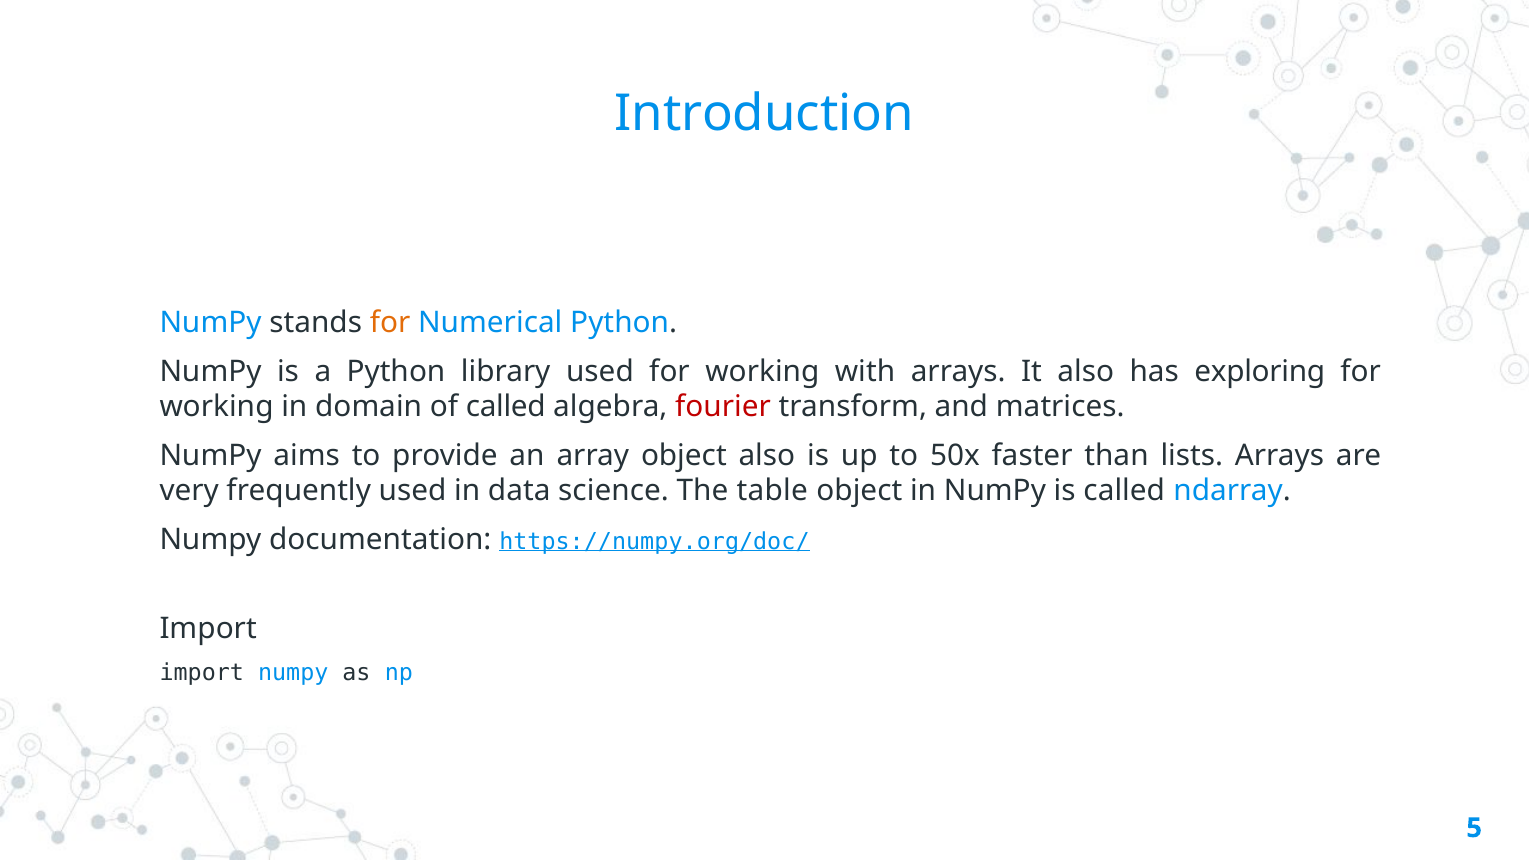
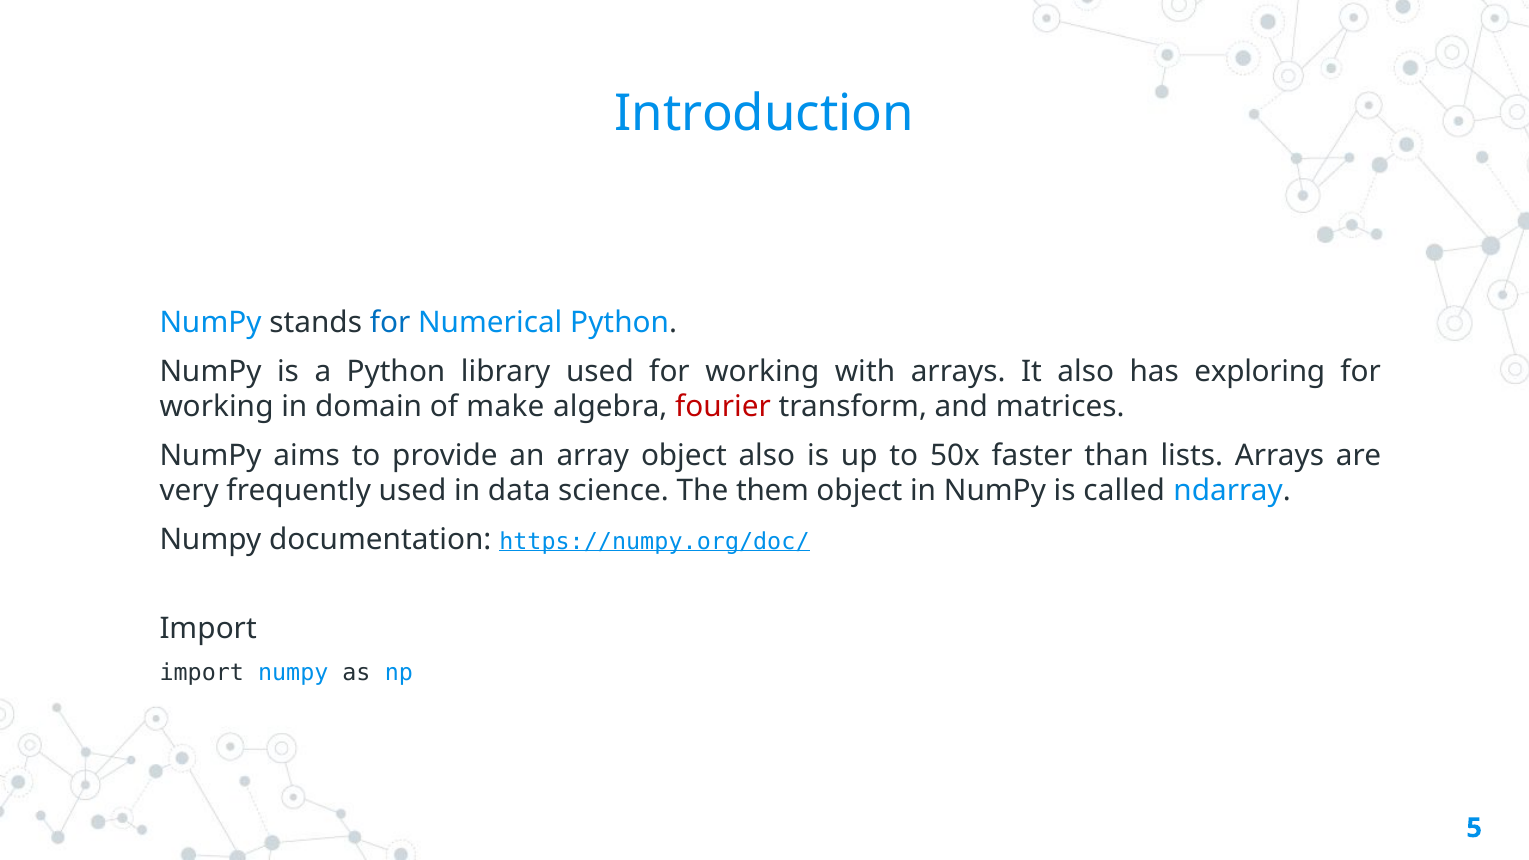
for at (390, 323) colour: orange -> blue
of called: called -> make
table: table -> them
